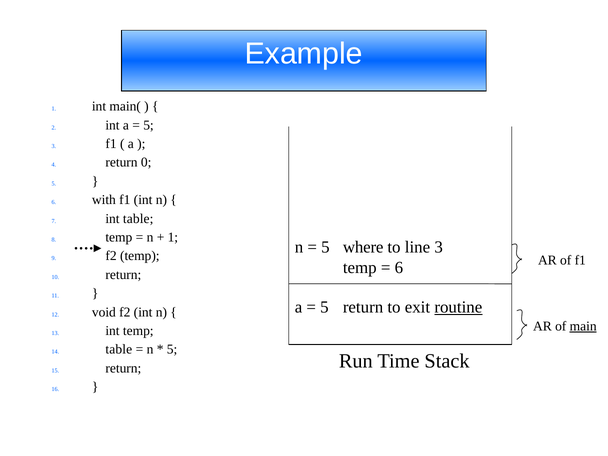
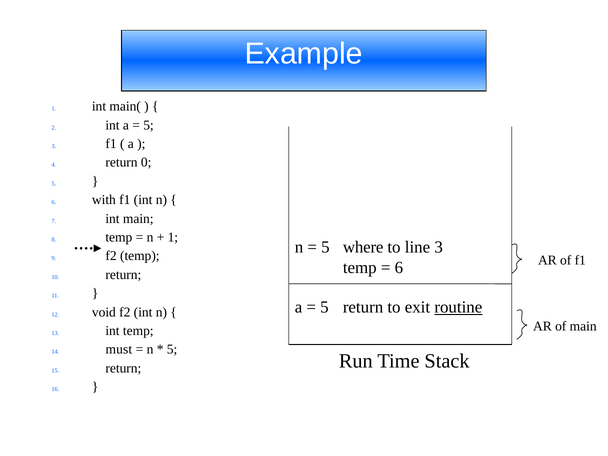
int table: table -> main
main at (583, 326) underline: present -> none
table at (119, 349): table -> must
